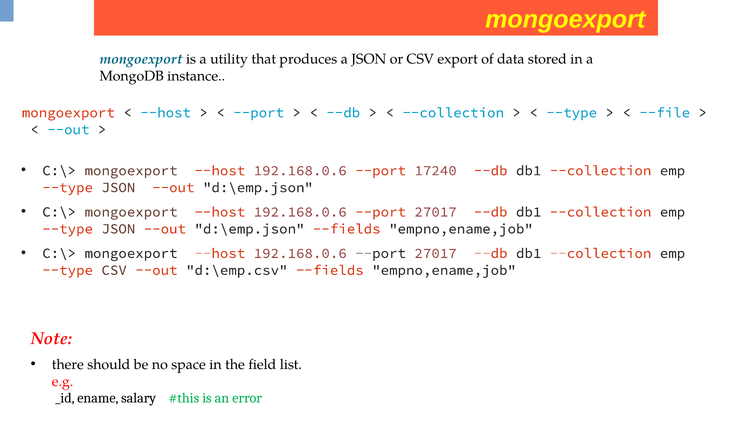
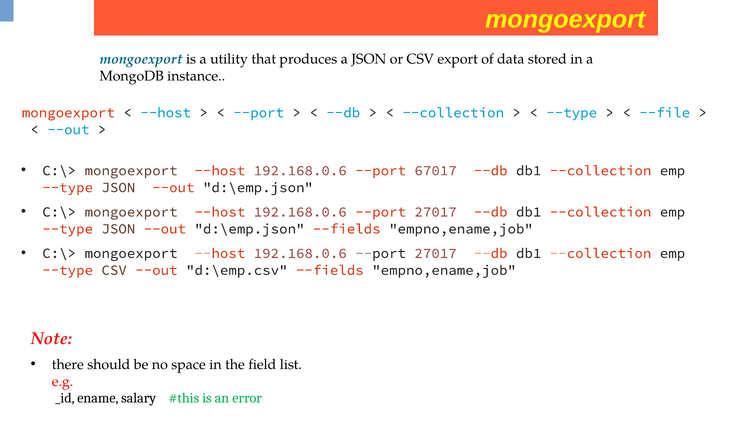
17240: 17240 -> 67017
